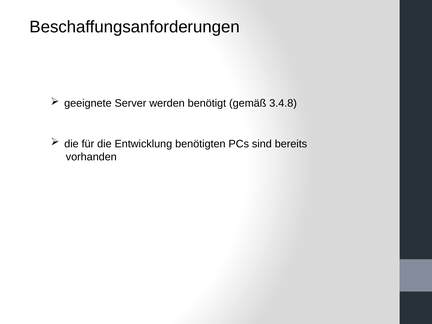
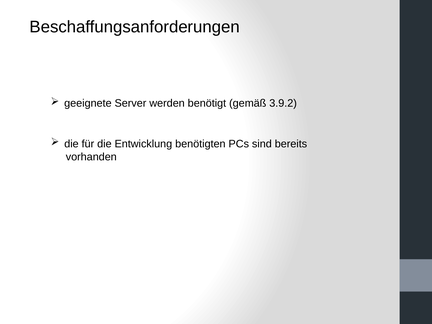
3.4.8: 3.4.8 -> 3.9.2
